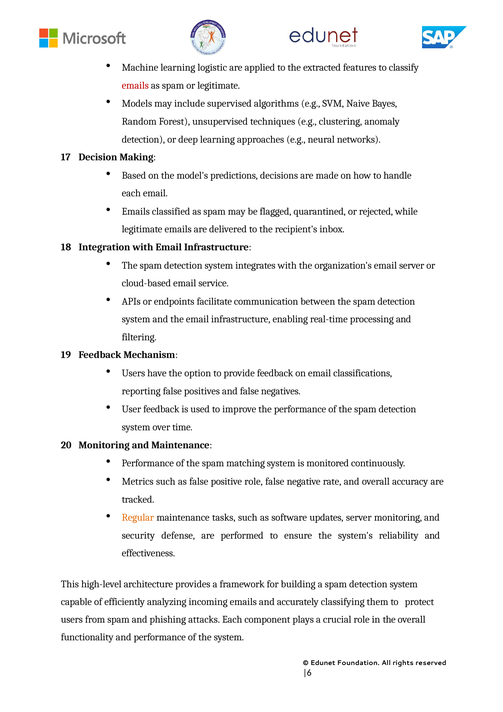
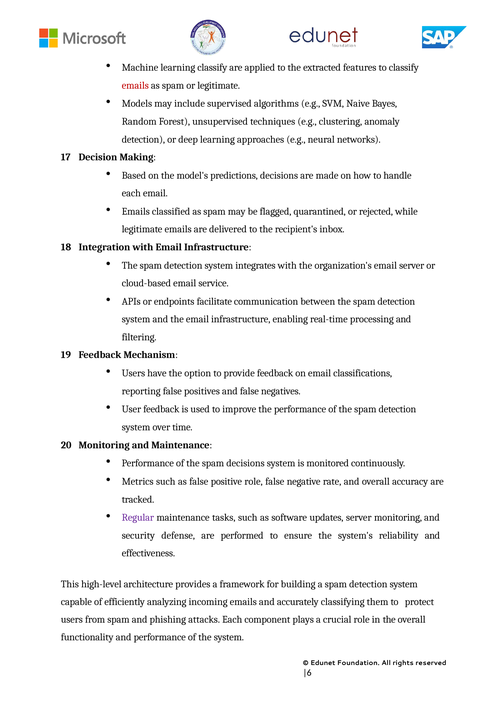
learning logistic: logistic -> classify
spam matching: matching -> decisions
Regular colour: orange -> purple
